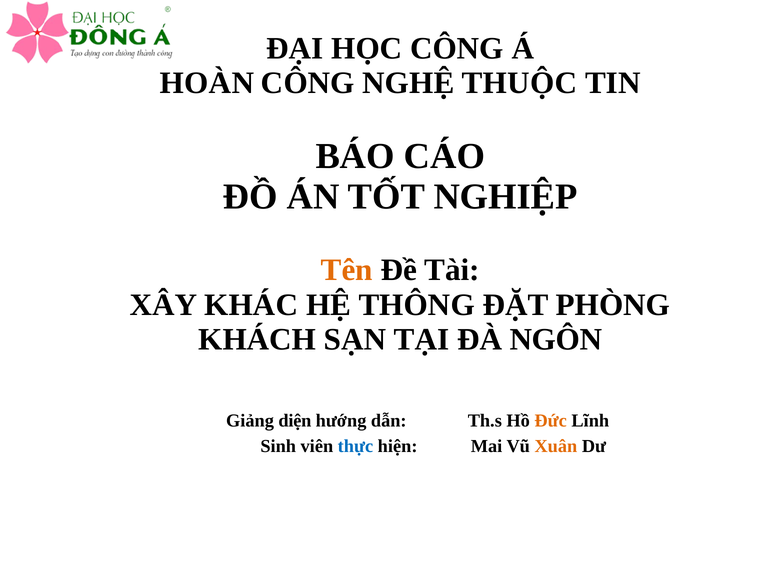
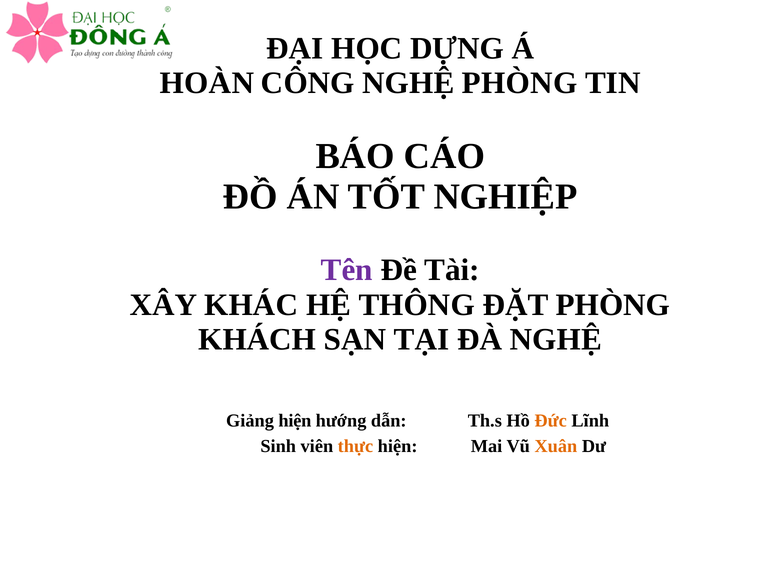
HỌC CÔNG: CÔNG -> DỰNG
NGHỆ THUỘC: THUỘC -> PHÒNG
Tên colour: orange -> purple
ĐÀ NGÔN: NGÔN -> NGHỆ
Giảng diện: diện -> hiện
thực colour: blue -> orange
